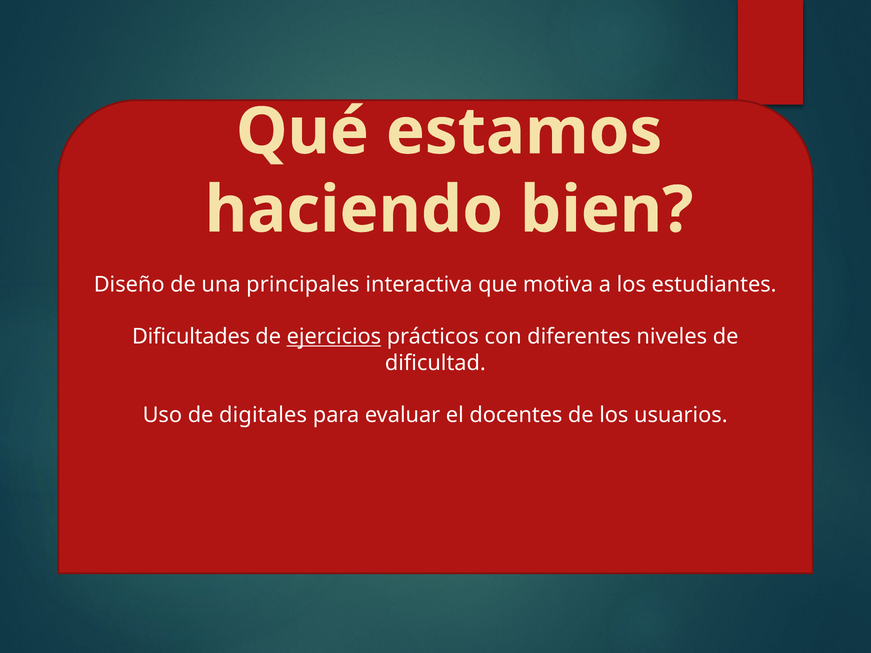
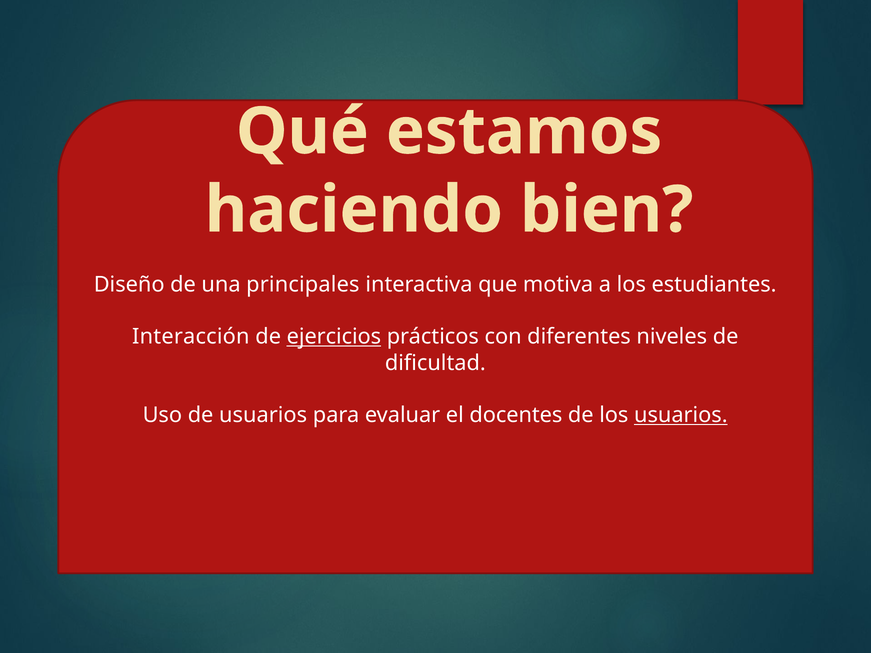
Dificultades: Dificultades -> Interacción
de digitales: digitales -> usuarios
usuarios at (681, 415) underline: none -> present
